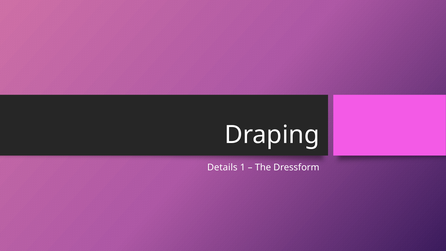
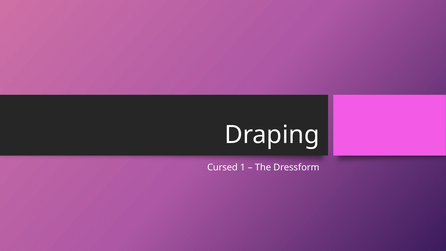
Details: Details -> Cursed
